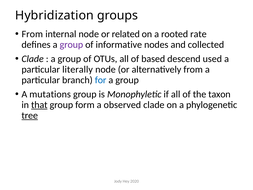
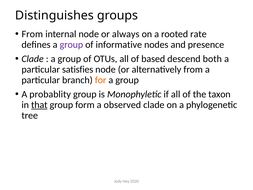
Hybridization: Hybridization -> Distinguishes
related: related -> always
collected: collected -> presence
used: used -> both
literally: literally -> satisfies
for colour: blue -> orange
mutations: mutations -> probablity
tree underline: present -> none
